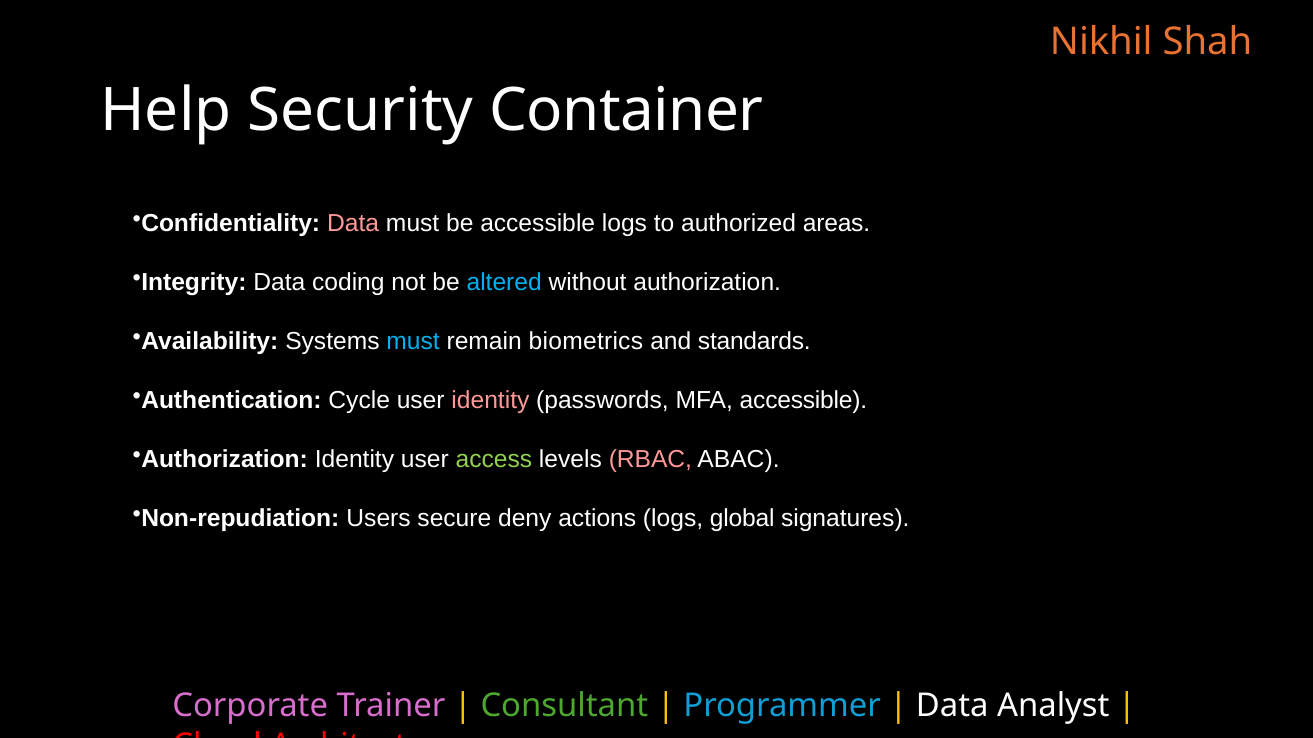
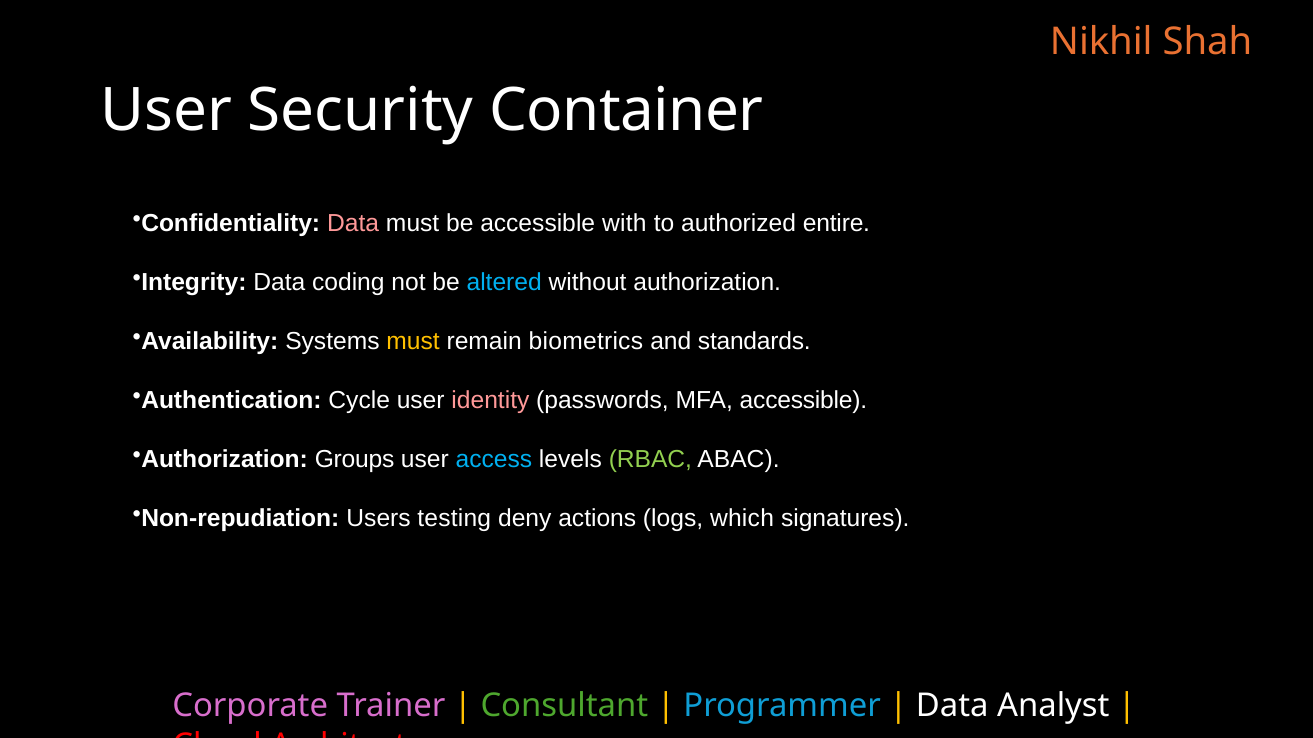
Help at (166, 110): Help -> User
accessible logs: logs -> with
areas: areas -> entire
must at (413, 341) colour: light blue -> yellow
Authorization Identity: Identity -> Groups
access colour: light green -> light blue
RBAC colour: pink -> light green
secure: secure -> testing
global: global -> which
